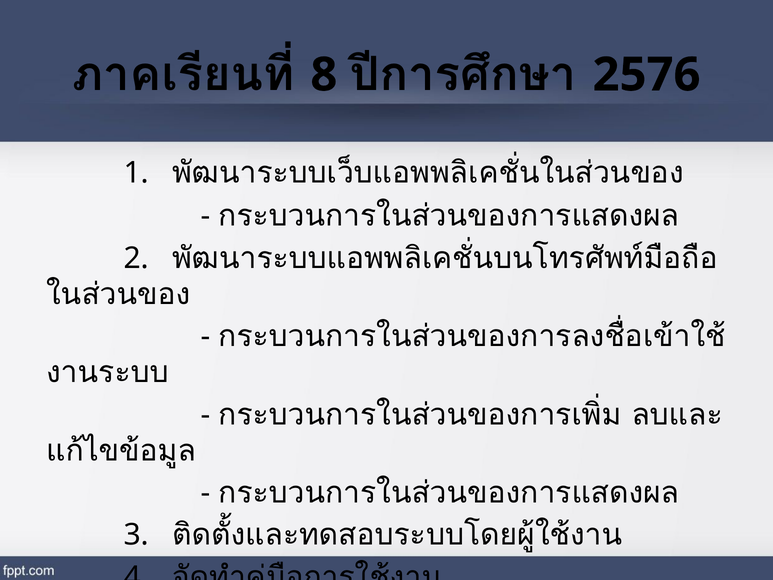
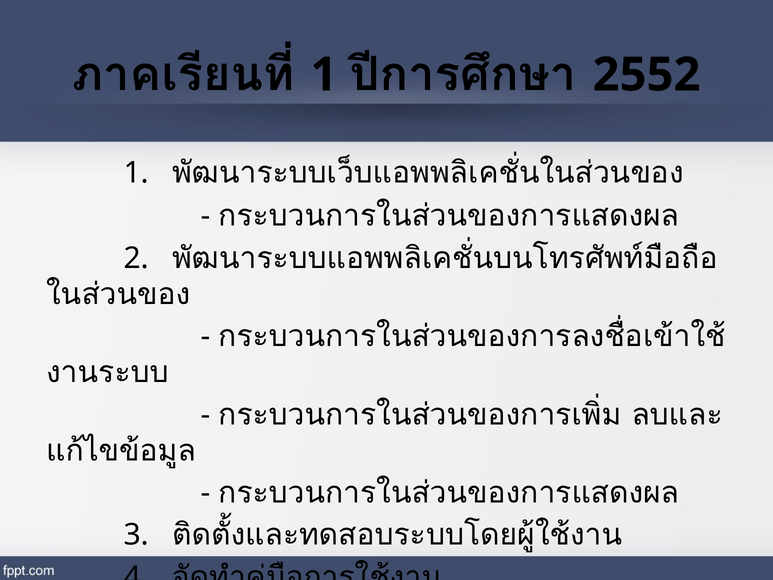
8 at (324, 75): 8 -> 1
2576: 2576 -> 2552
